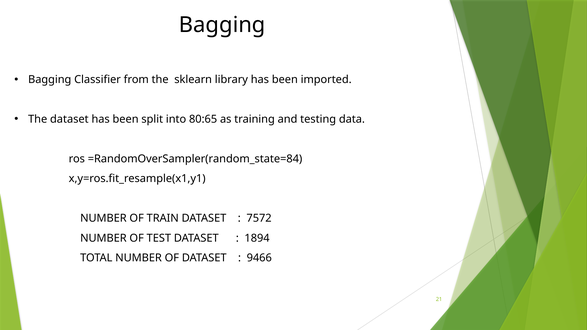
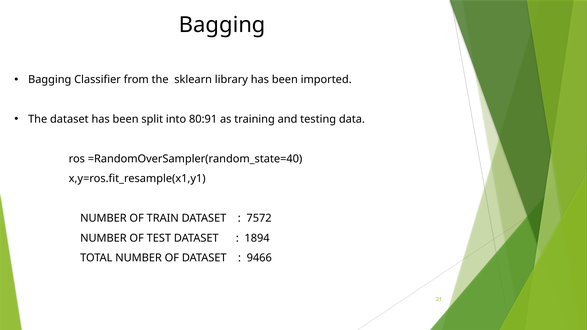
80:65: 80:65 -> 80:91
=RandomOverSampler(random_state=84: =RandomOverSampler(random_state=84 -> =RandomOverSampler(random_state=40
